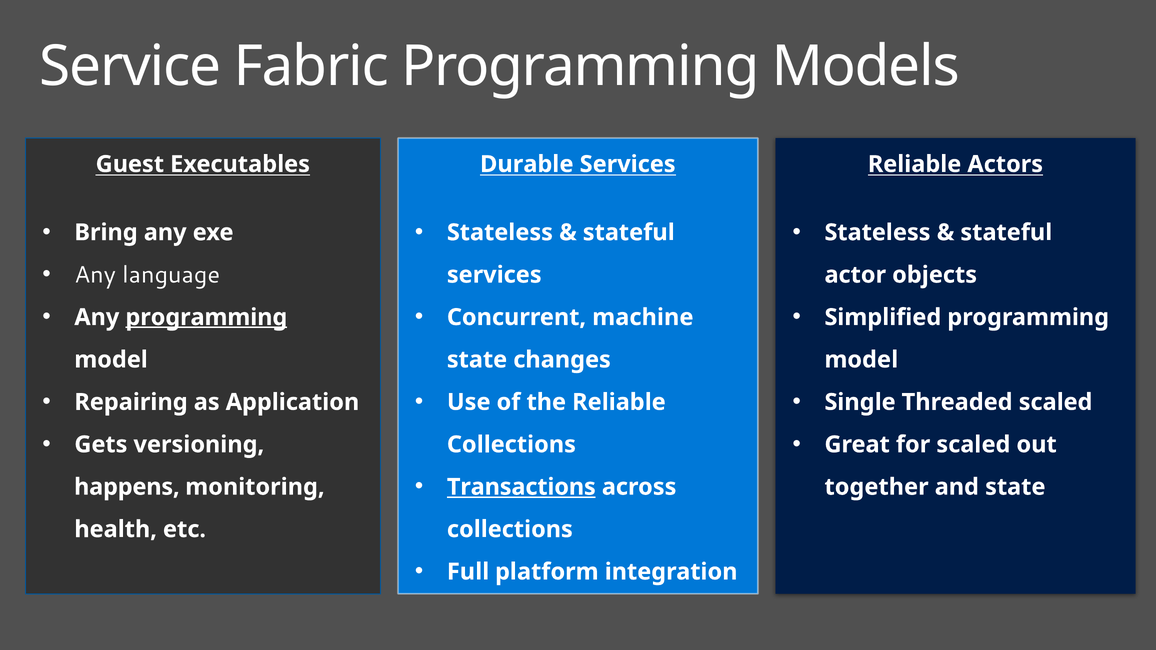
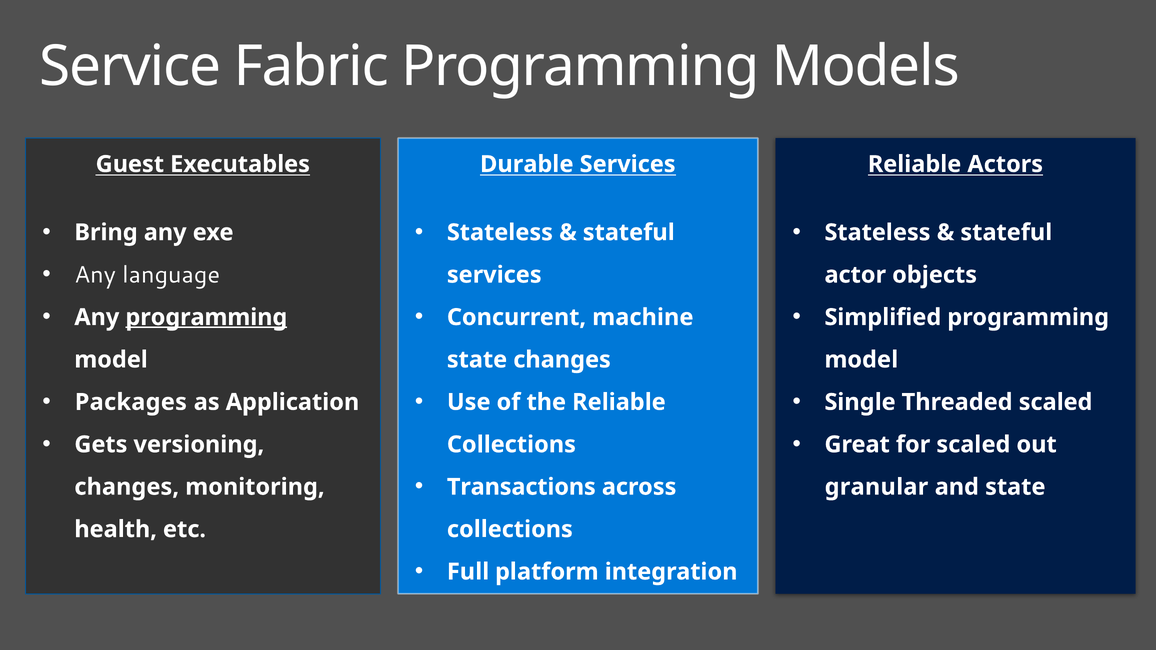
Repairing: Repairing -> Packages
Transactions underline: present -> none
happens at (127, 487): happens -> changes
together: together -> granular
